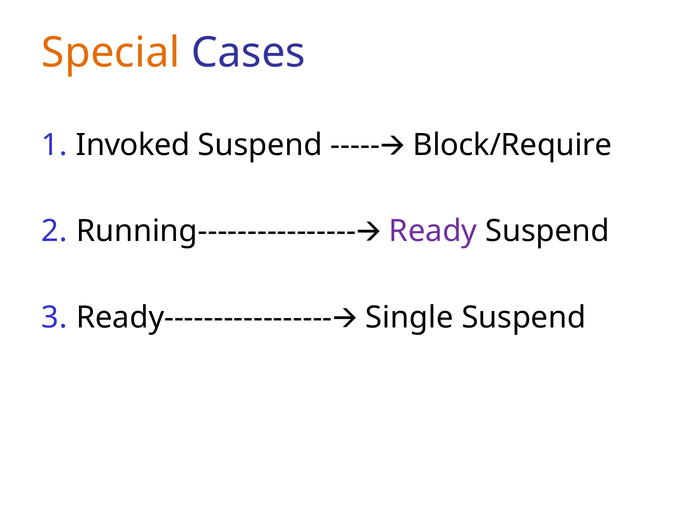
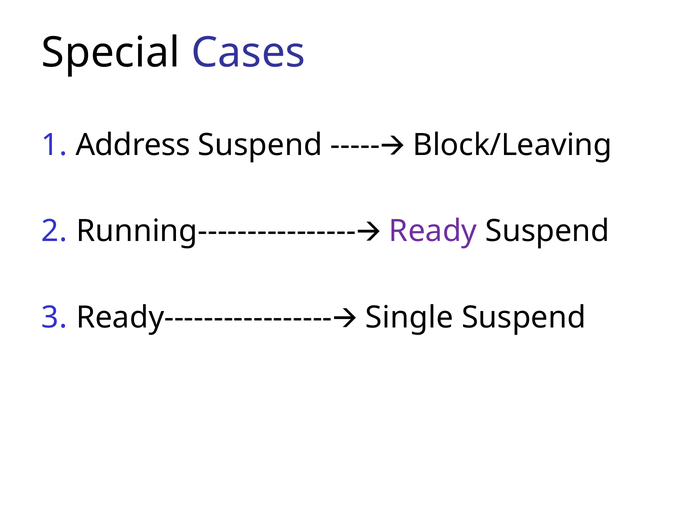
Special colour: orange -> black
Invoked: Invoked -> Address
Block/Require: Block/Require -> Block/Leaving
